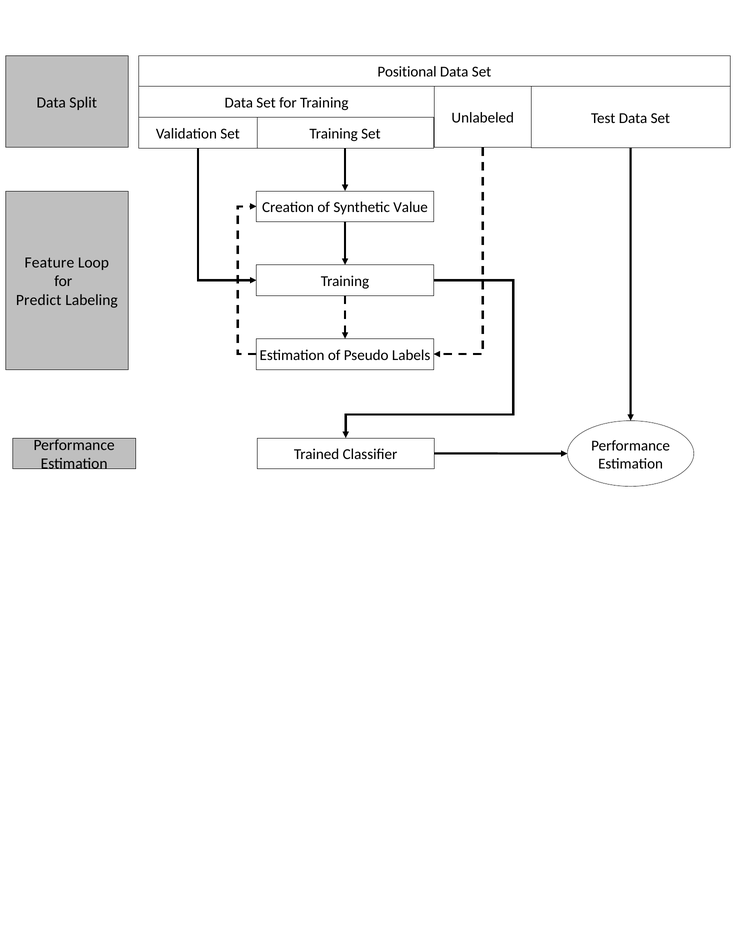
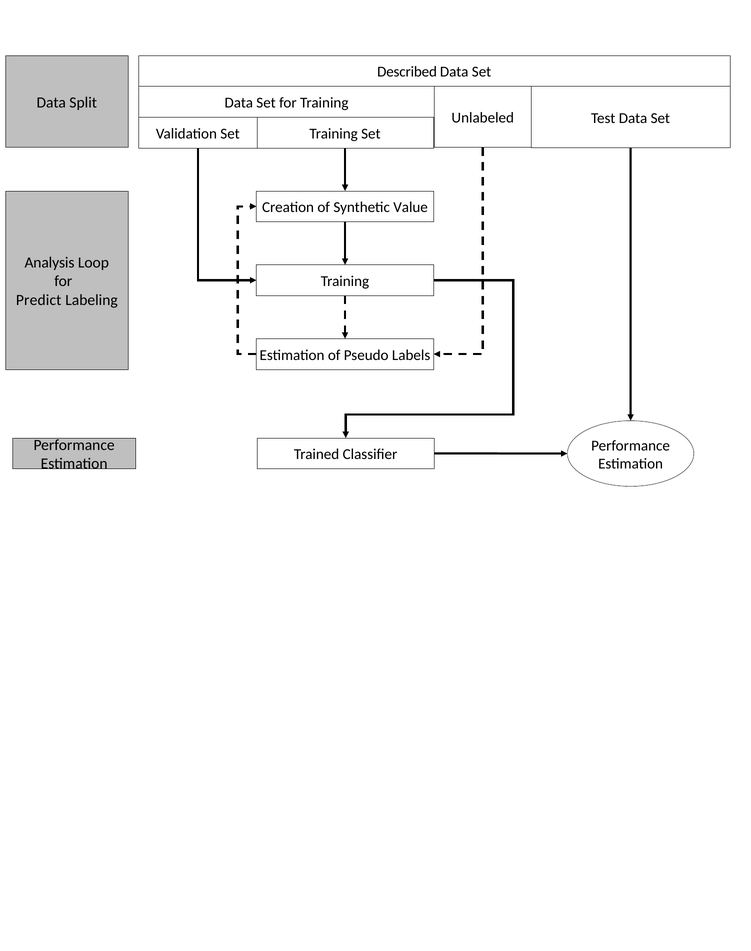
Positional: Positional -> Described
Feature: Feature -> Analysis
